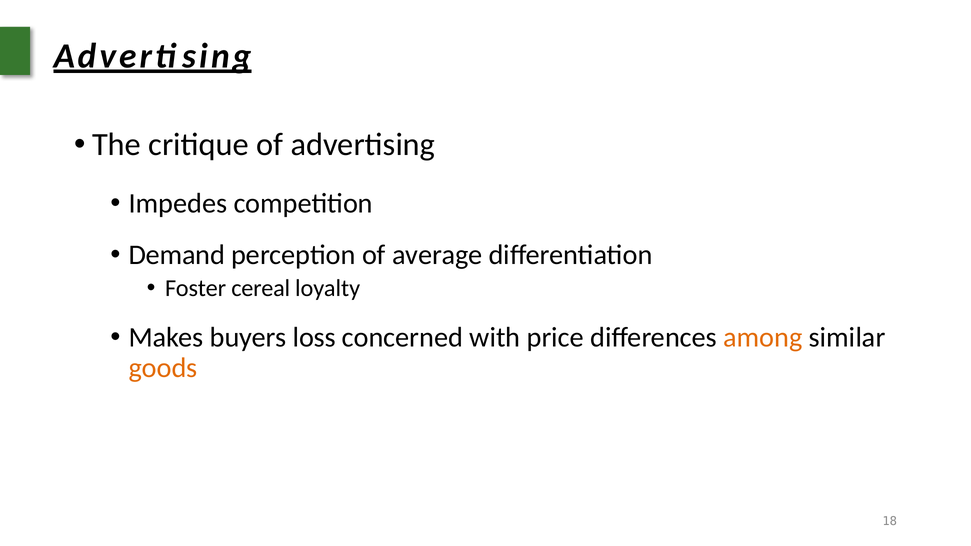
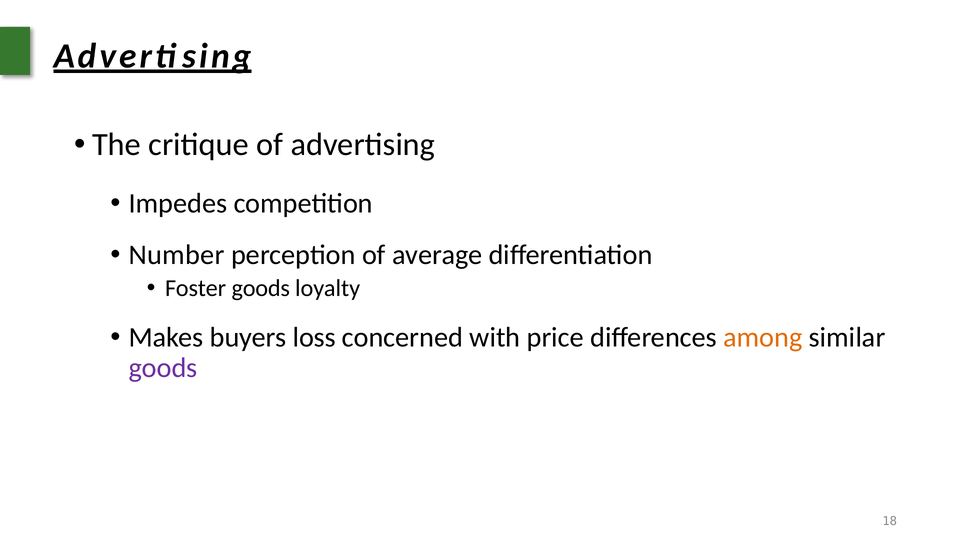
Demand: Demand -> Number
Foster cereal: cereal -> goods
goods at (163, 368) colour: orange -> purple
